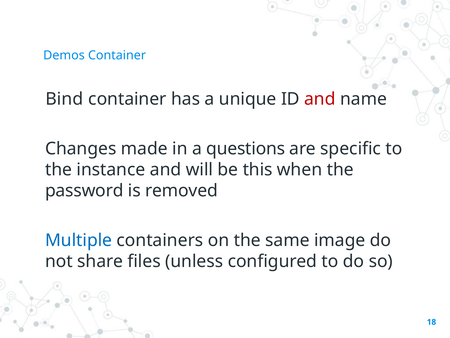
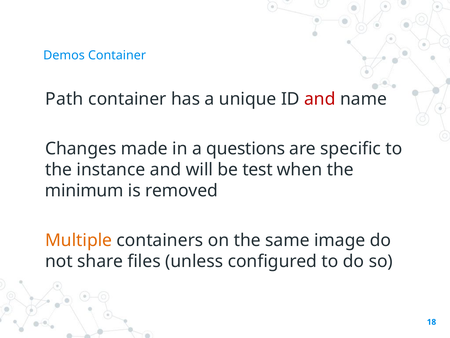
Bind: Bind -> Path
this: this -> test
password: password -> minimum
Multiple colour: blue -> orange
